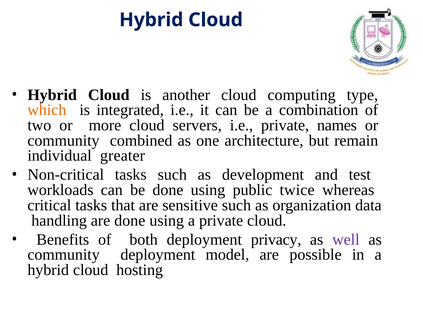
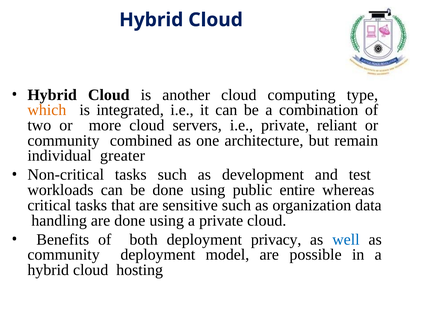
names: names -> reliant
twice: twice -> entire
well colour: purple -> blue
